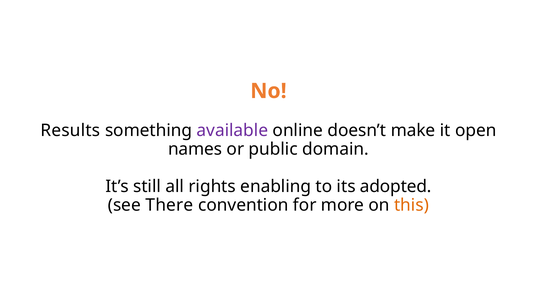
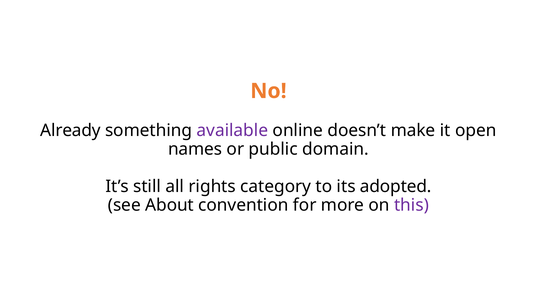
Results: Results -> Already
enabling: enabling -> category
There: There -> About
this colour: orange -> purple
